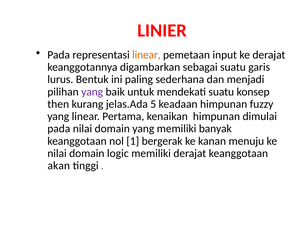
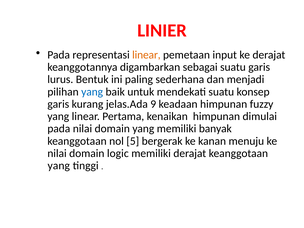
yang at (92, 92) colour: purple -> blue
then at (58, 104): then -> garis
5: 5 -> 9
1: 1 -> 5
akan at (59, 166): akan -> yang
